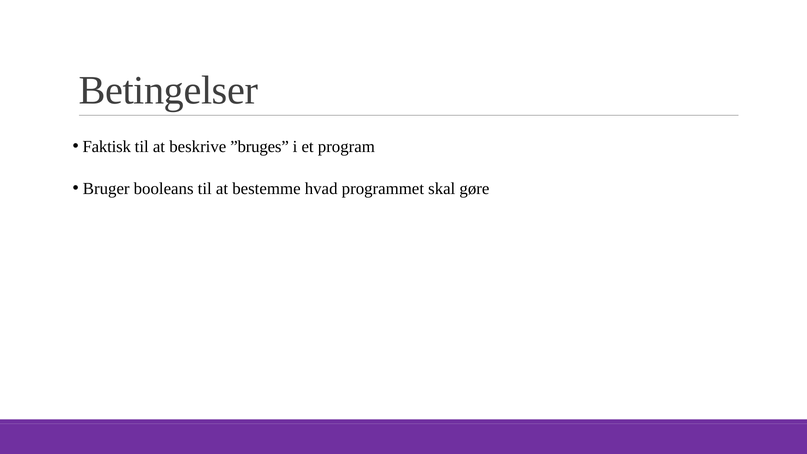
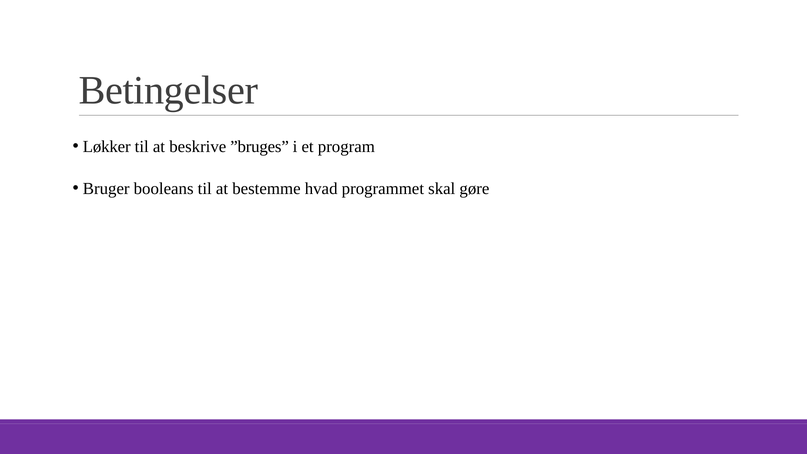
Faktisk: Faktisk -> Løkker
